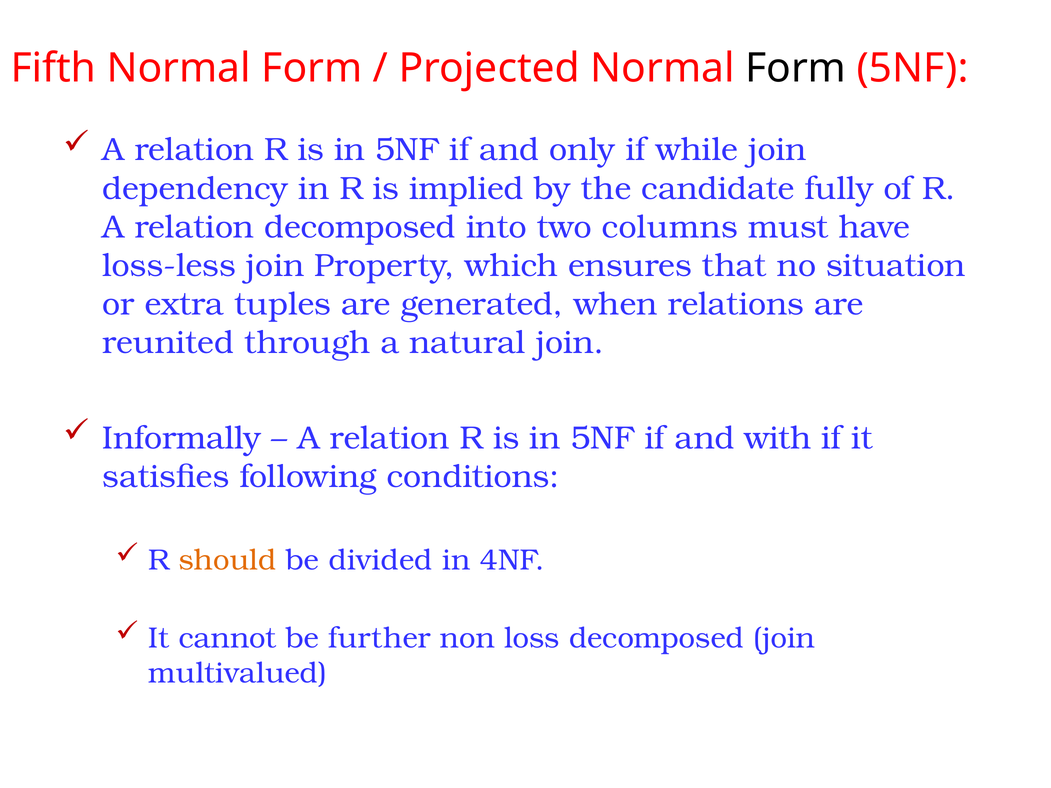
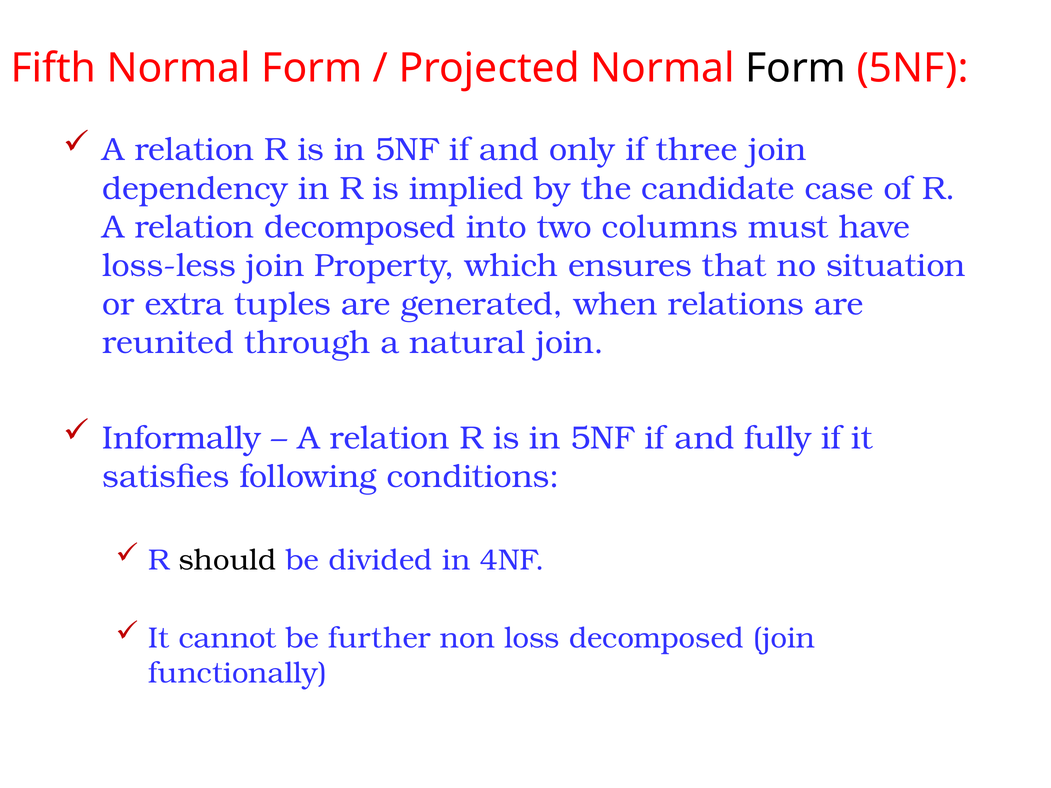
while: while -> three
fully: fully -> case
with: with -> fully
should colour: orange -> black
multivalued: multivalued -> functionally
